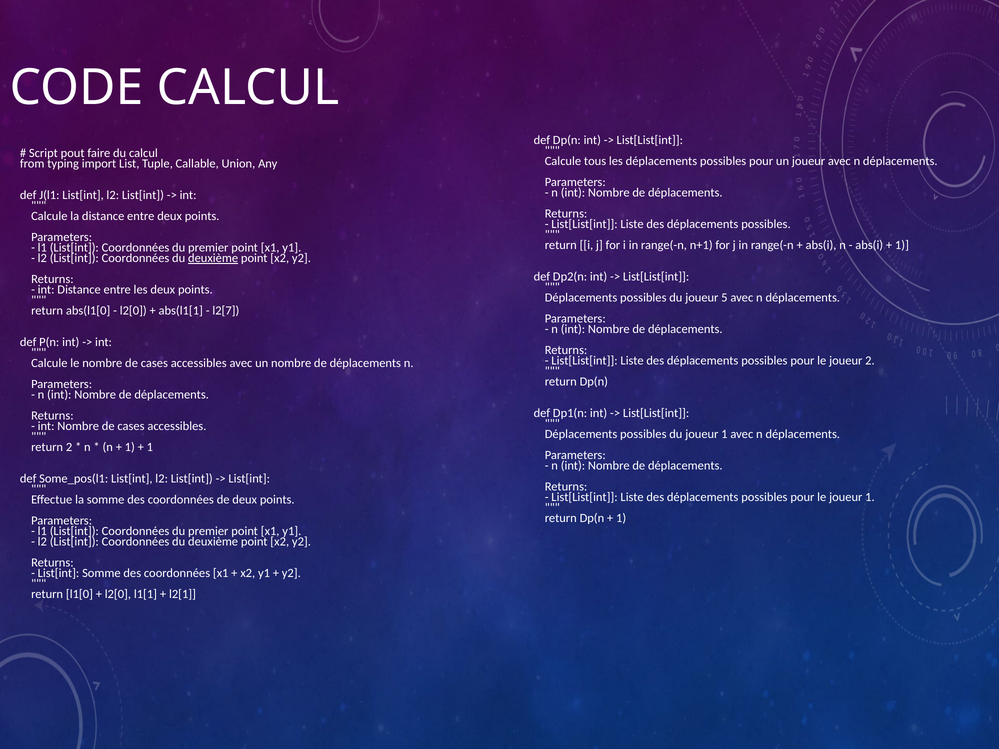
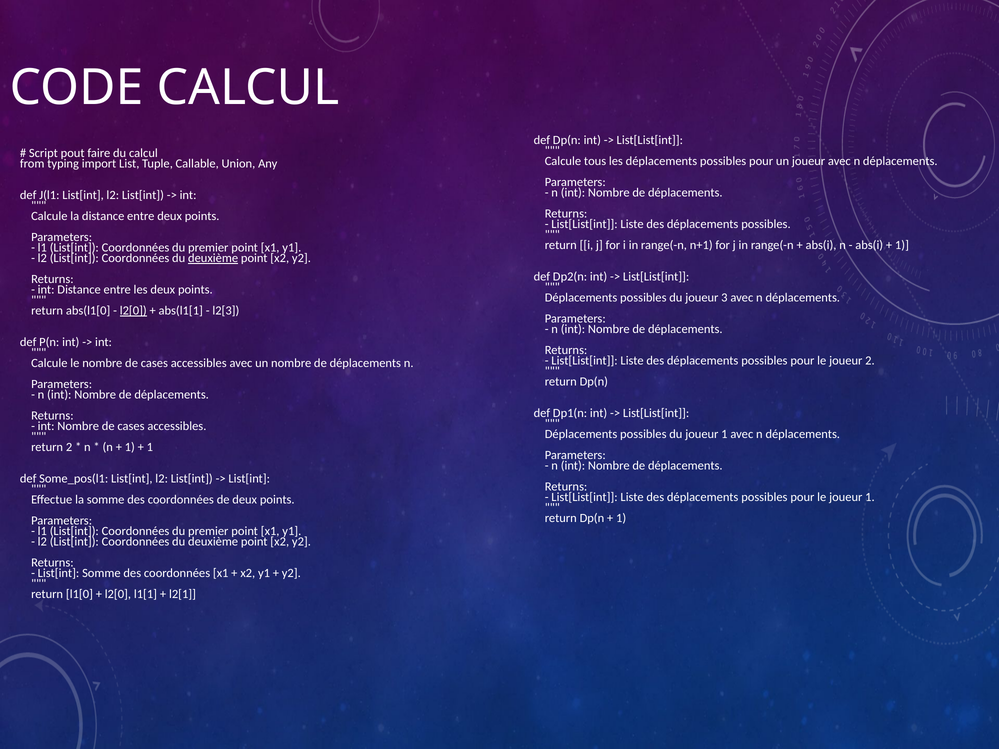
5: 5 -> 3
l2[0 at (133, 311) underline: none -> present
l2[7: l2[7 -> l2[3
